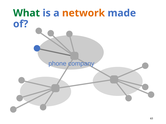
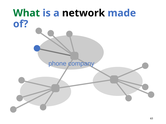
network colour: orange -> black
